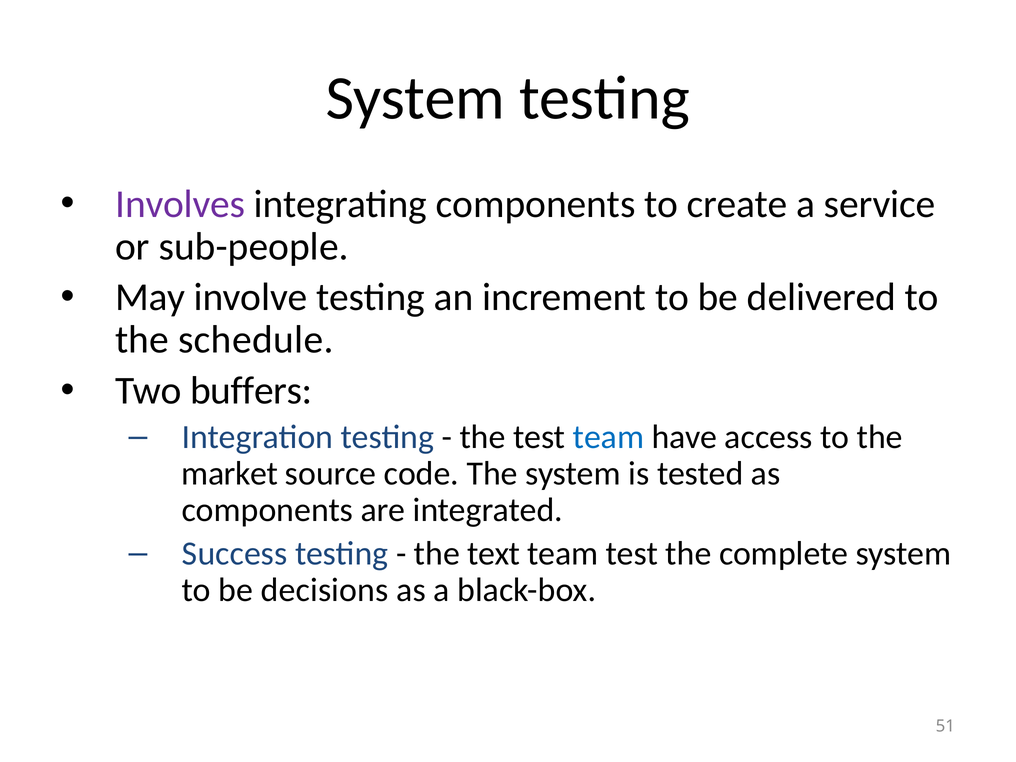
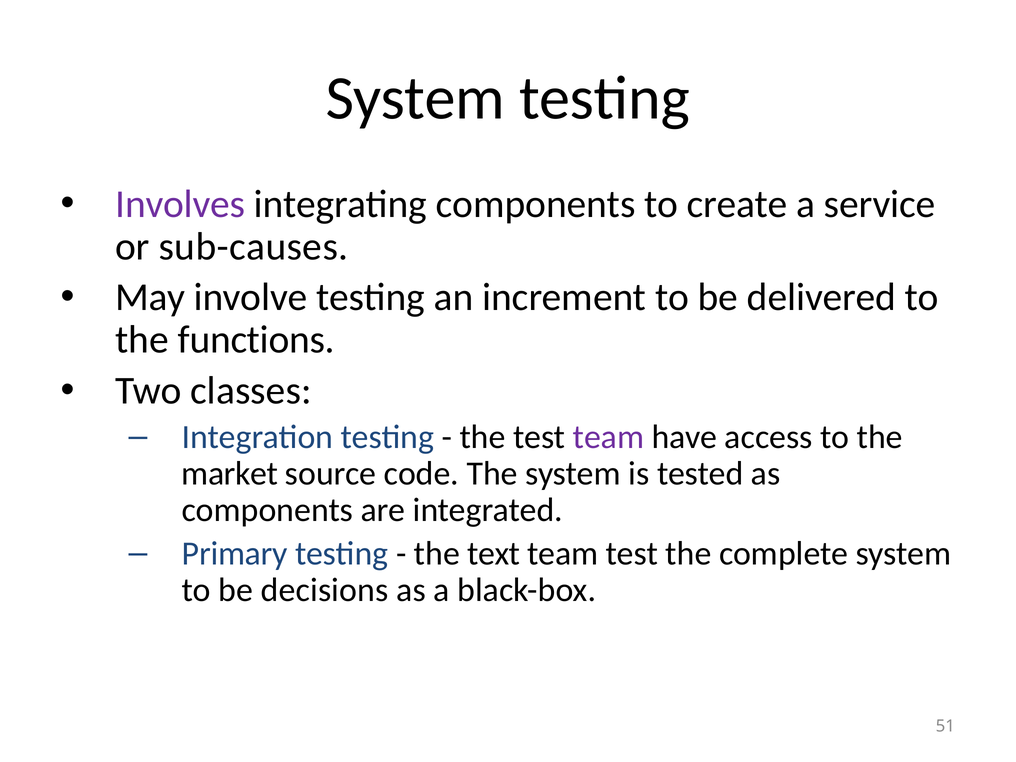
sub-people: sub-people -> sub-causes
schedule: schedule -> functions
buffers: buffers -> classes
team at (608, 437) colour: blue -> purple
Success: Success -> Primary
